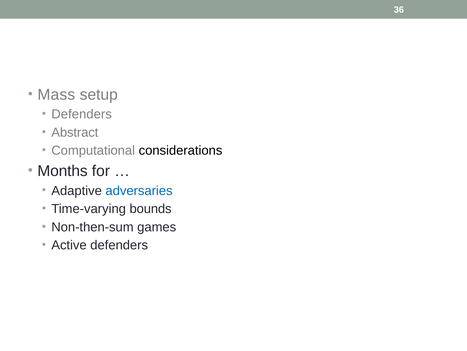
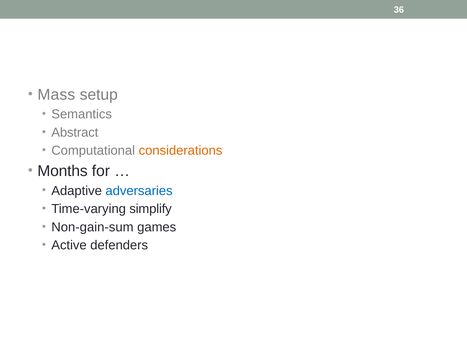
Defenders at (82, 114): Defenders -> Semantics
considerations colour: black -> orange
bounds: bounds -> simplify
Non-then-sum: Non-then-sum -> Non-gain-sum
